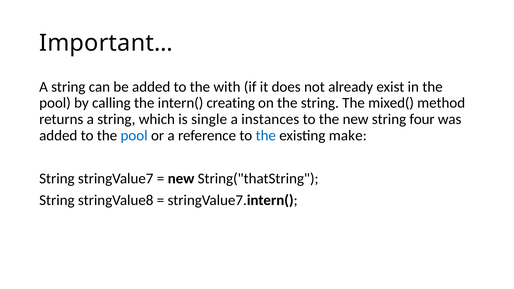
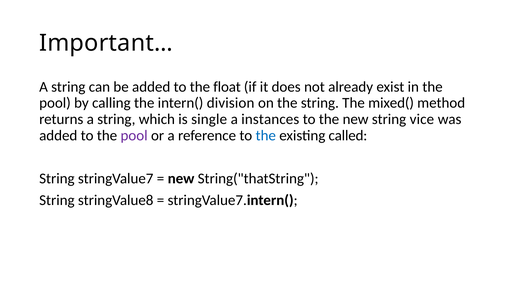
with: with -> float
creating: creating -> division
four: four -> vice
pool at (134, 135) colour: blue -> purple
make: make -> called
